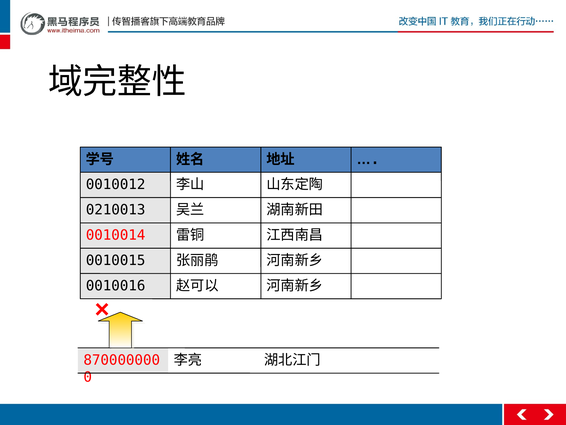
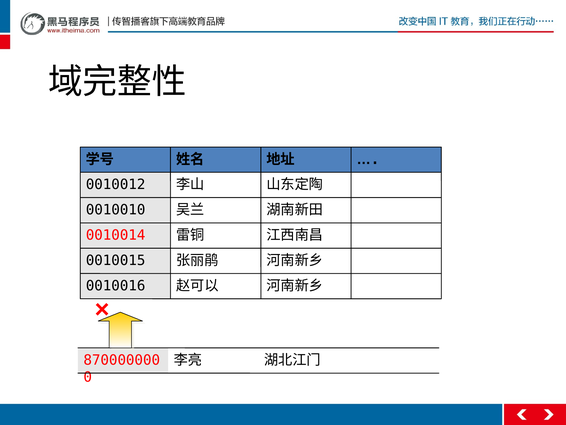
0210013: 0210013 -> 0010010
